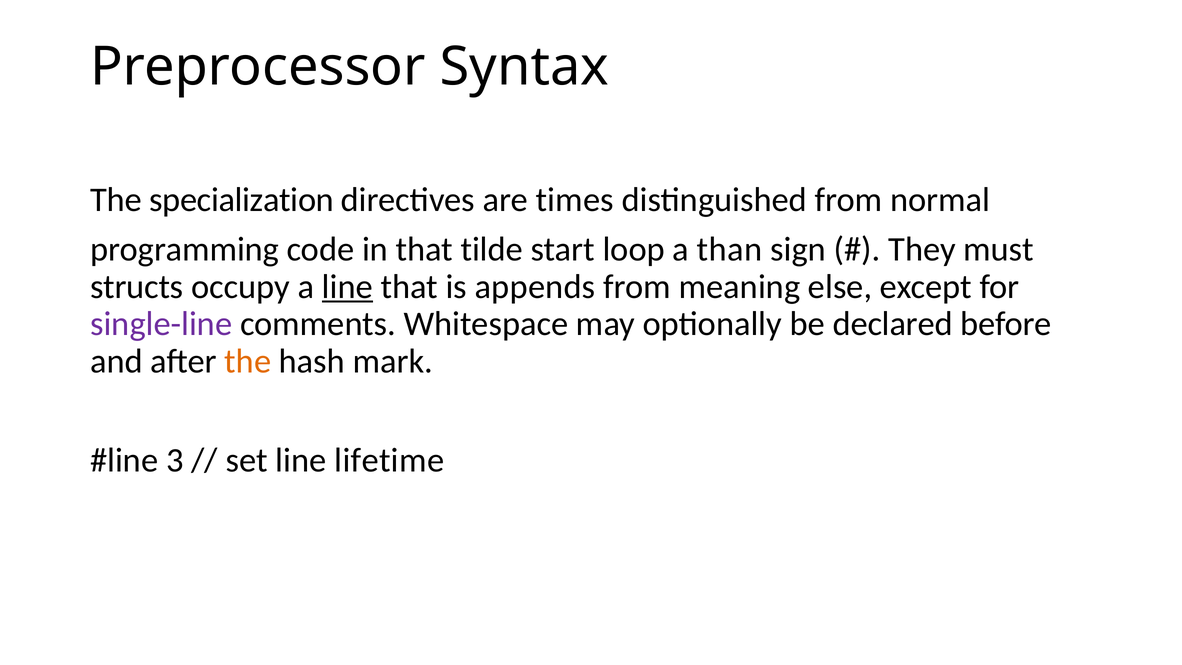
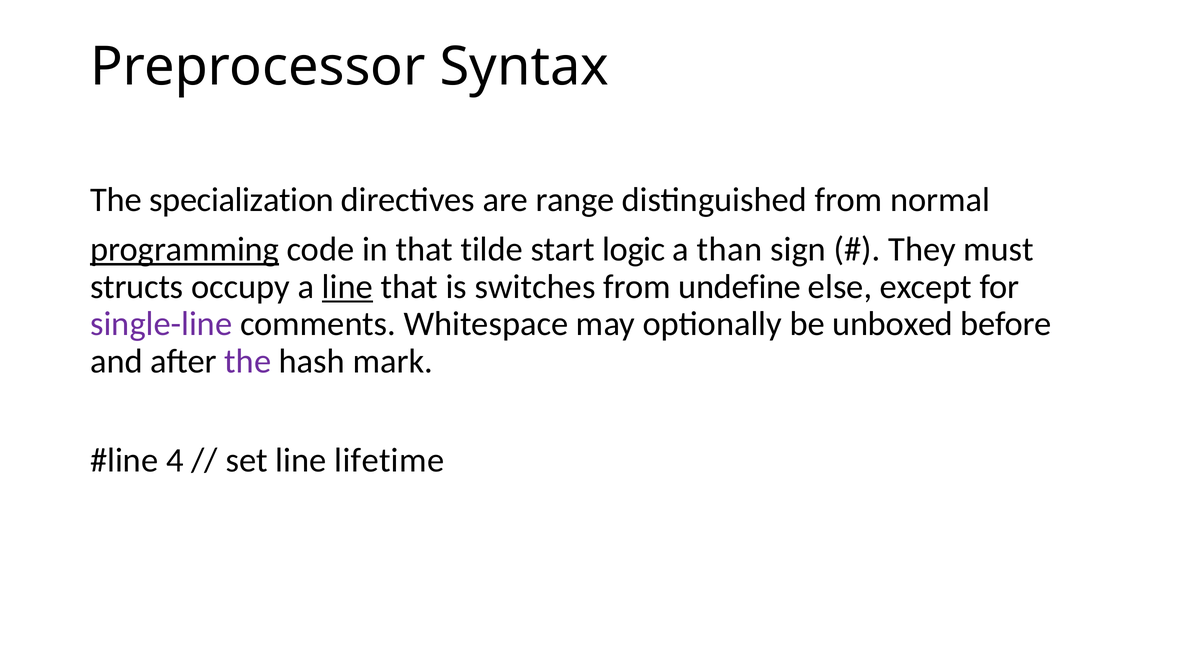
times: times -> range
programming underline: none -> present
loop: loop -> logic
appends: appends -> switches
meaning: meaning -> undefine
declared: declared -> unboxed
the at (248, 361) colour: orange -> purple
3: 3 -> 4
